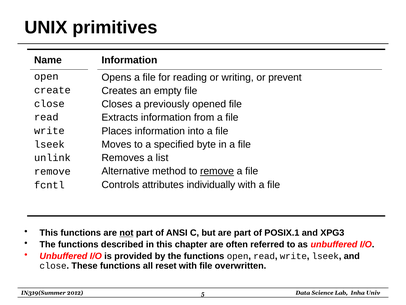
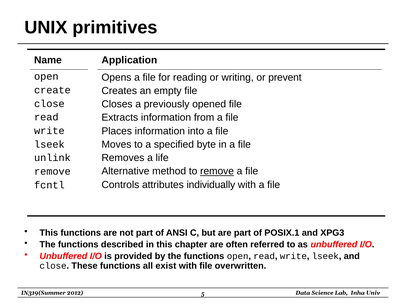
Information at (129, 60): Information -> Application
list: list -> life
not underline: present -> none
reset: reset -> exist
